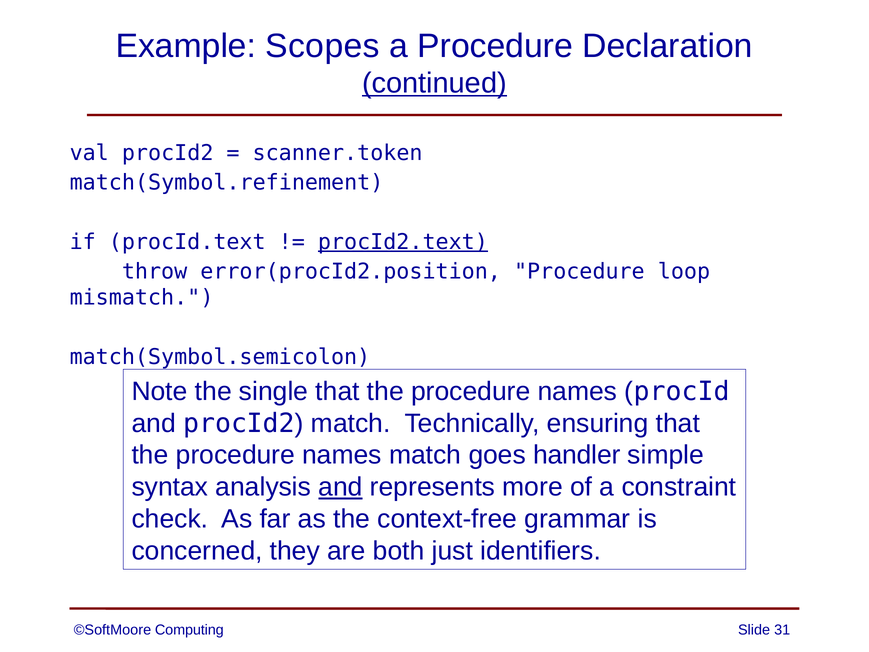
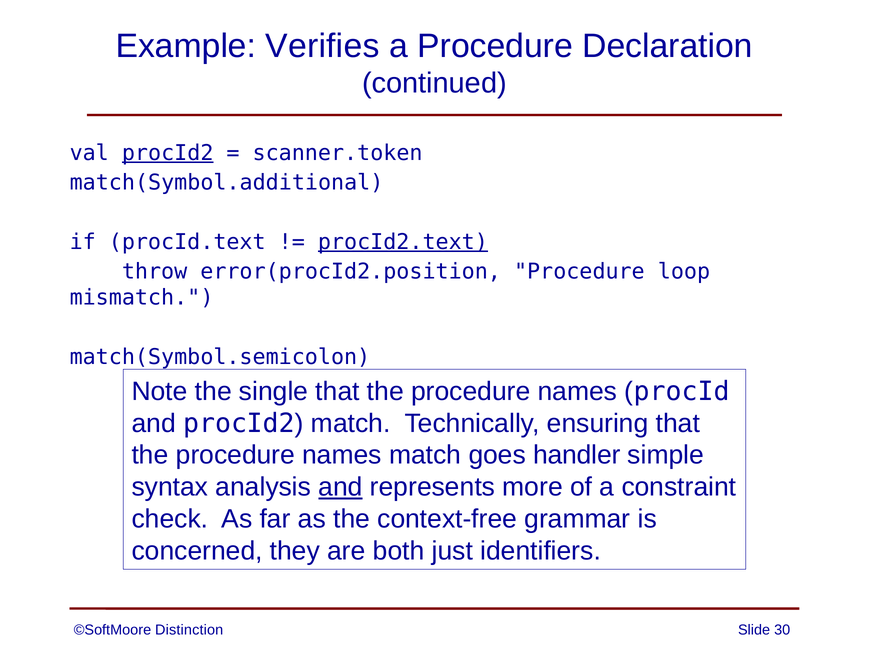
Scopes: Scopes -> Verifies
continued underline: present -> none
procId2 at (168, 153) underline: none -> present
match(Symbol.refinement: match(Symbol.refinement -> match(Symbol.additional
Computing: Computing -> Distinction
31: 31 -> 30
